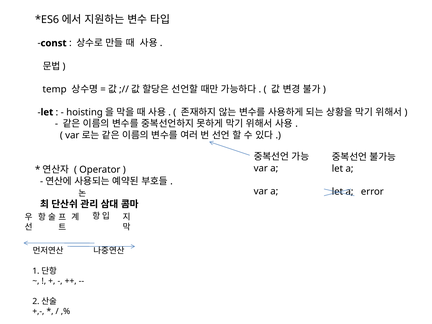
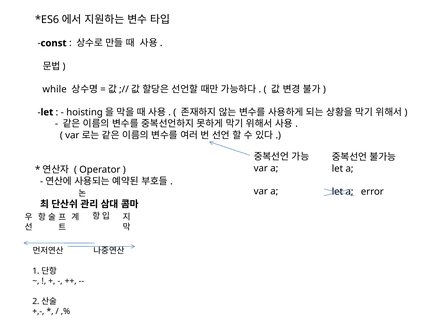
temp: temp -> while
